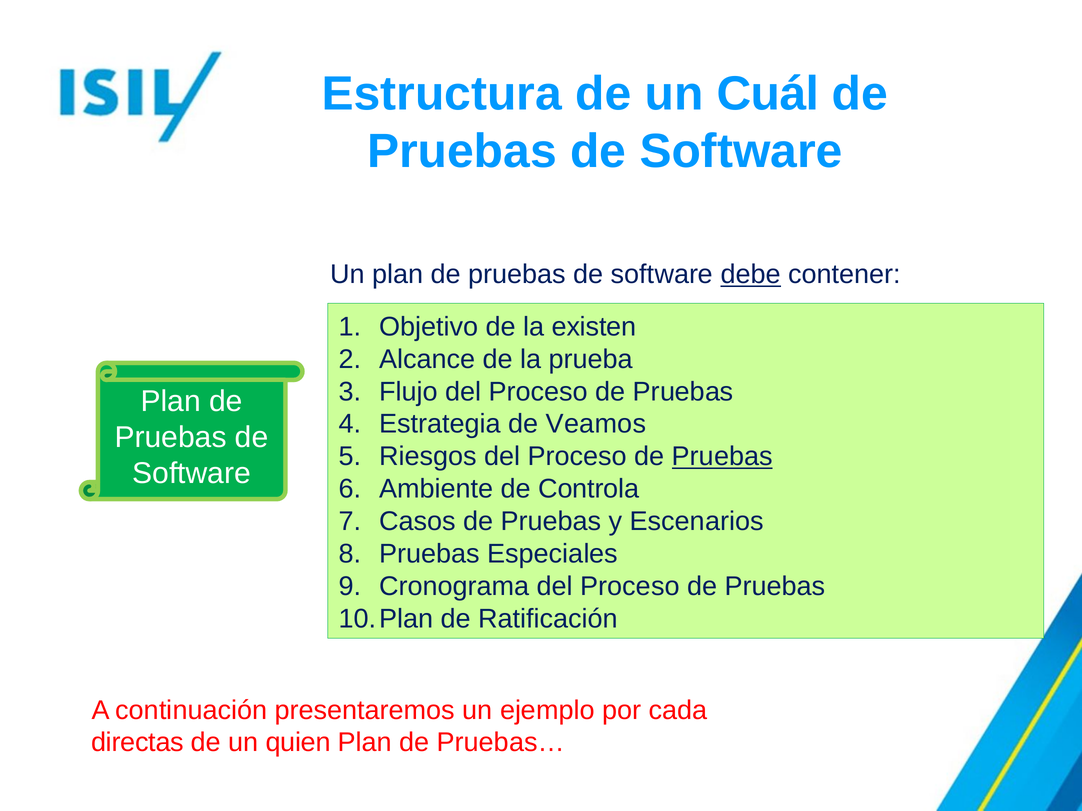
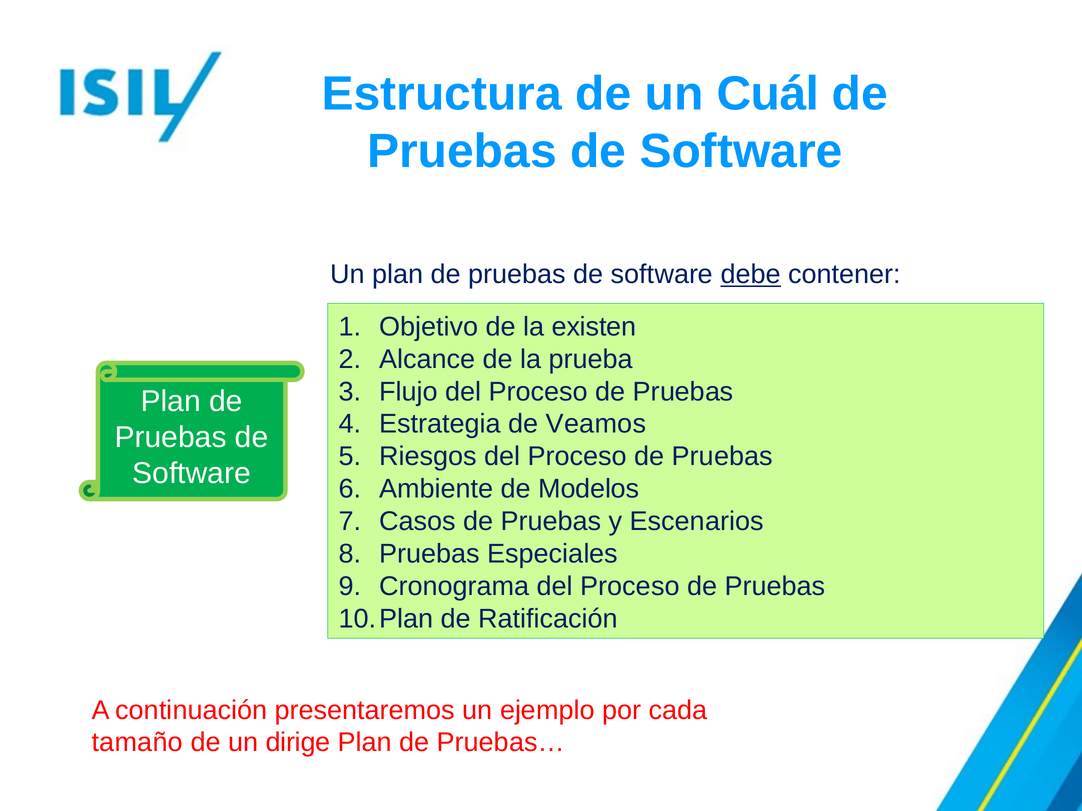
Pruebas at (722, 457) underline: present -> none
Controla: Controla -> Modelos
directas: directas -> tamaño
quien: quien -> dirige
